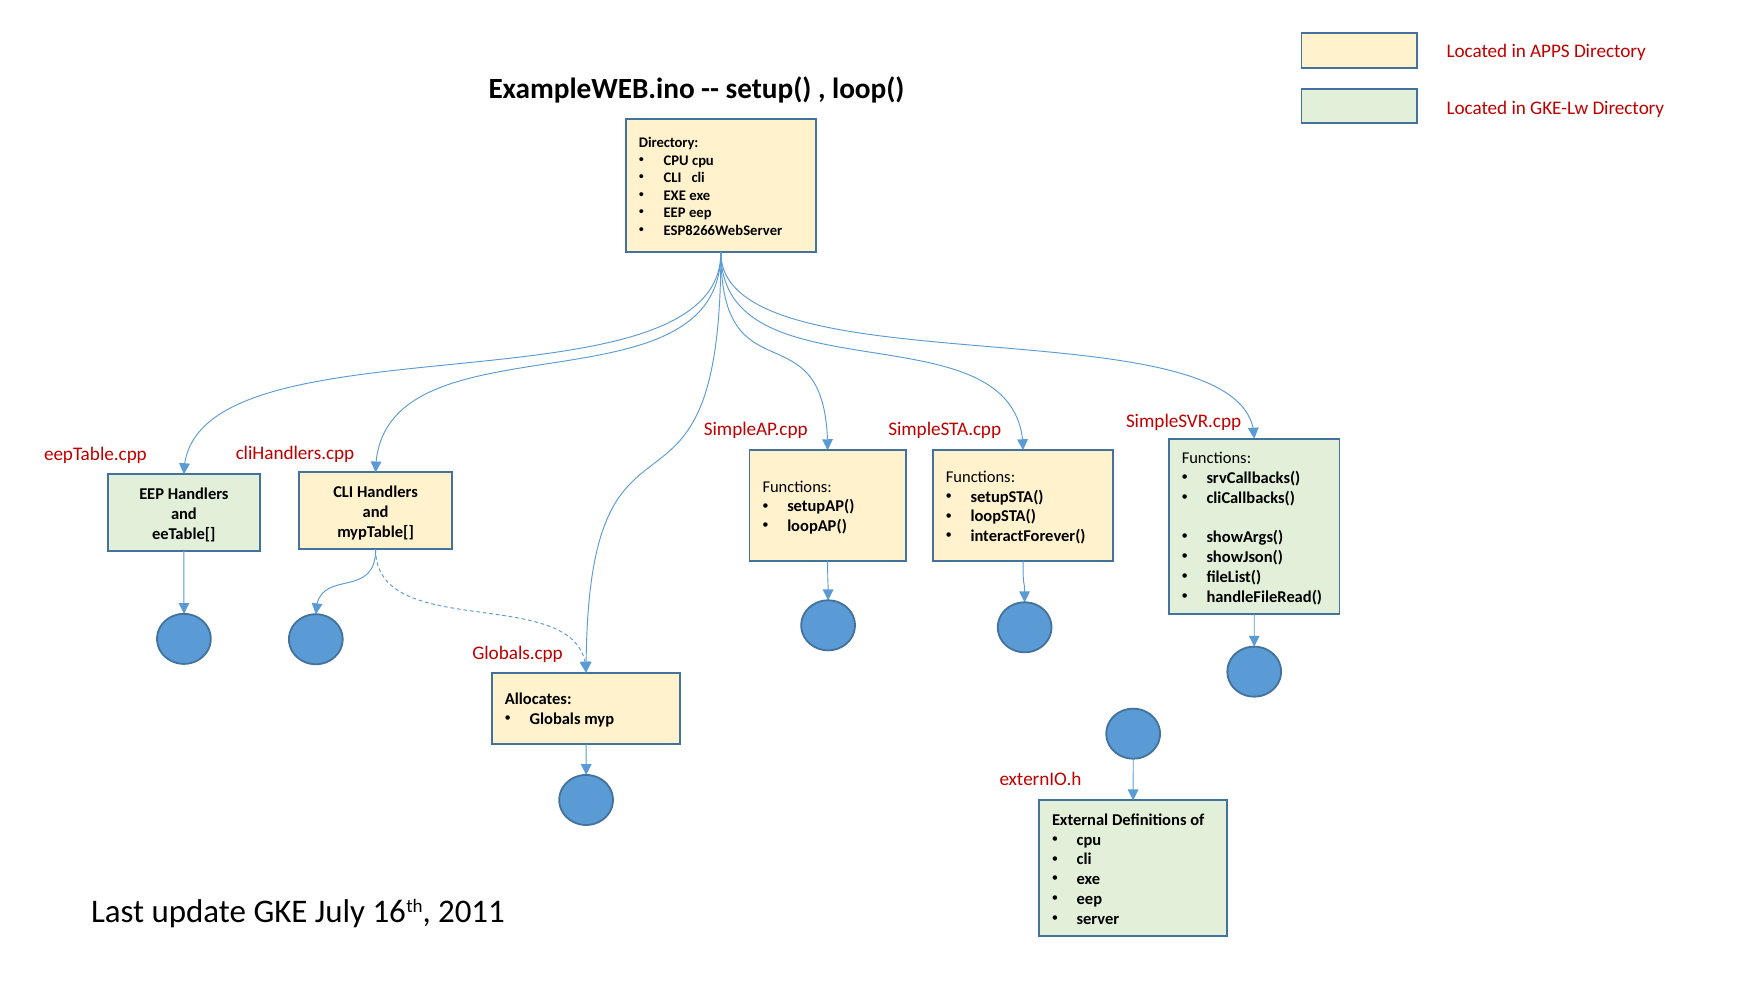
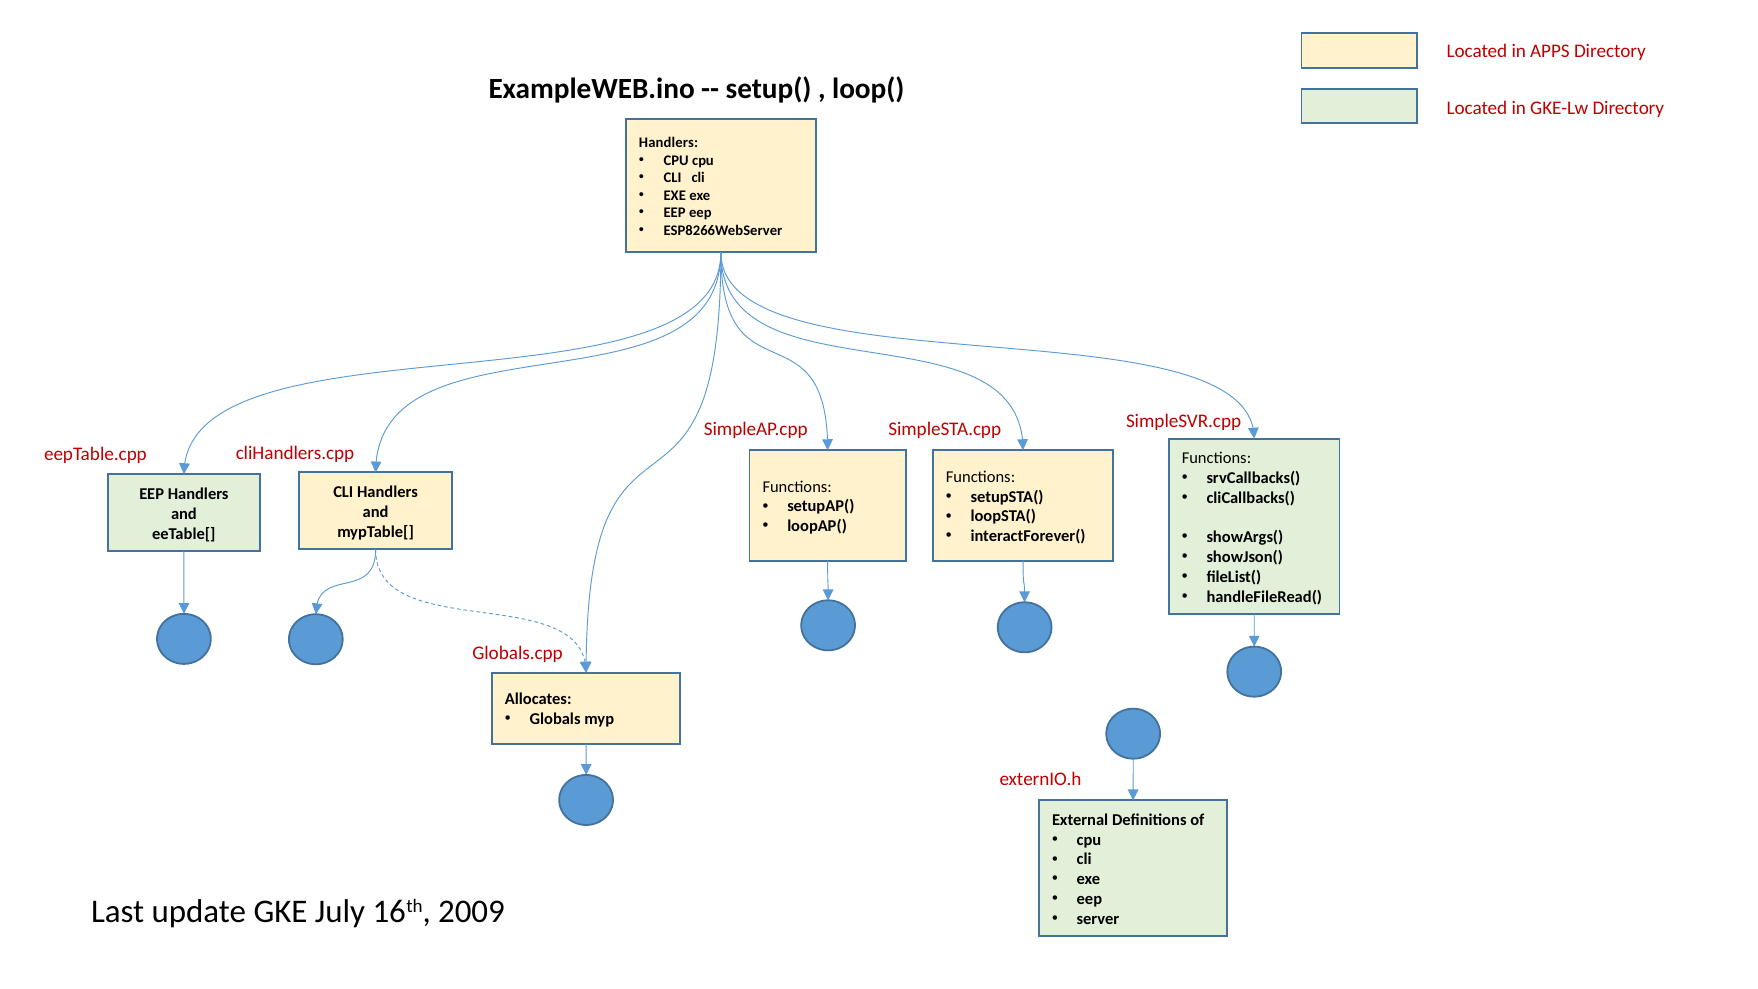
Directory at (669, 143): Directory -> Handlers
2011: 2011 -> 2009
